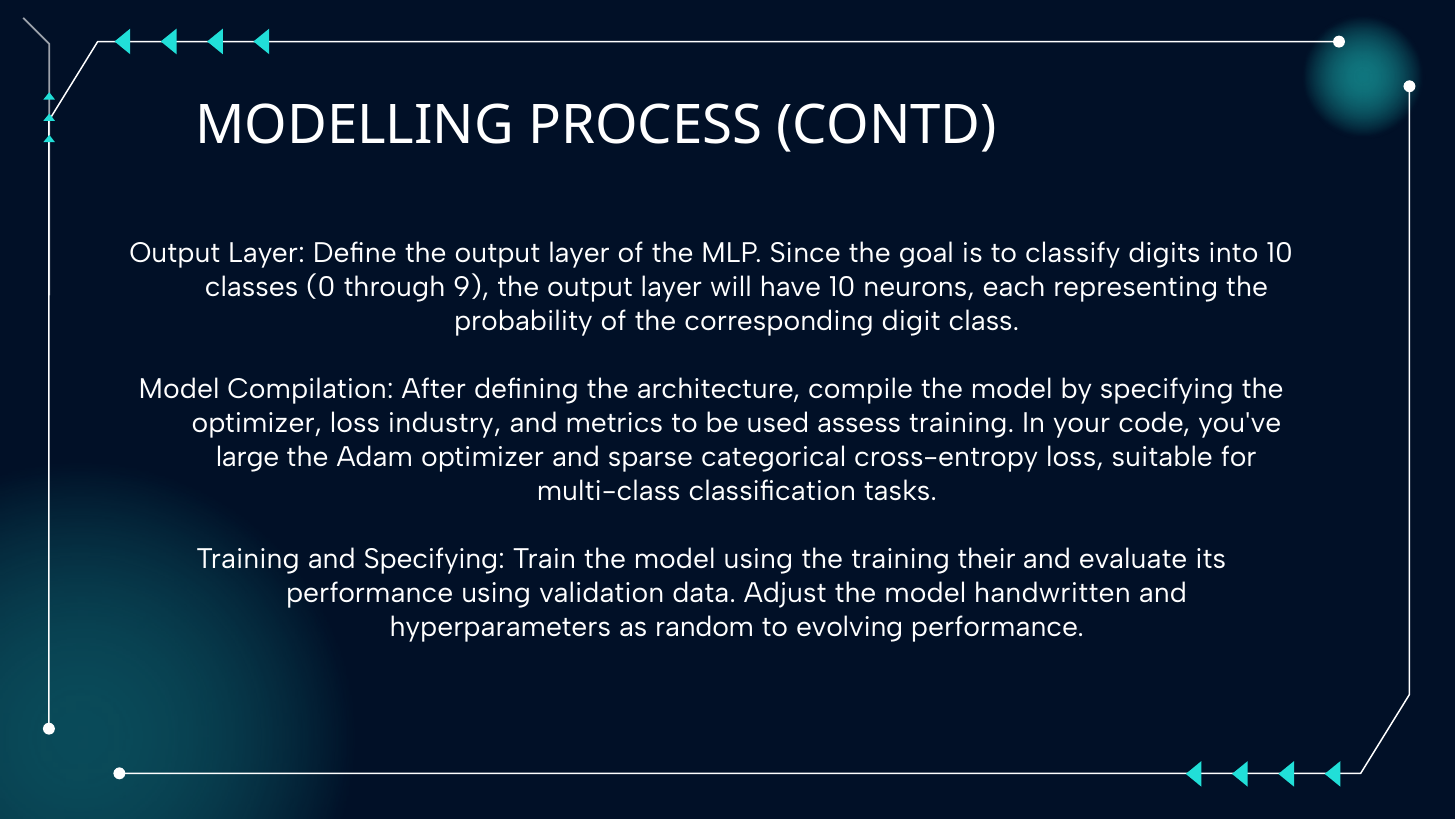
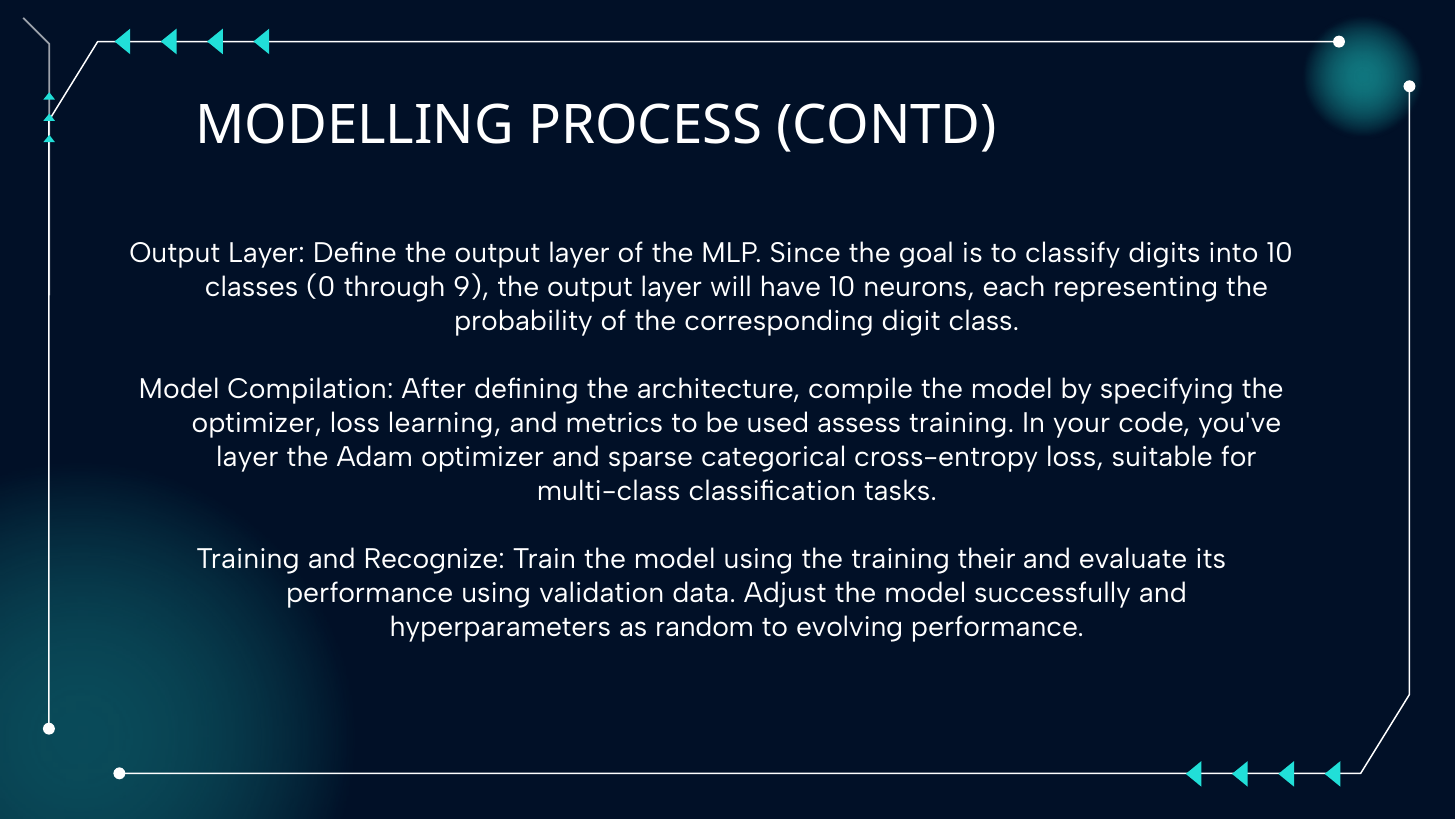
industry: industry -> learning
large at (248, 457): large -> layer
and Specifying: Specifying -> Recognize
handwritten: handwritten -> successfully
